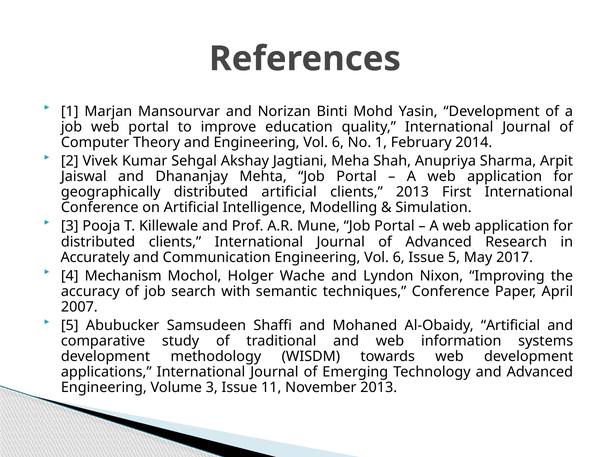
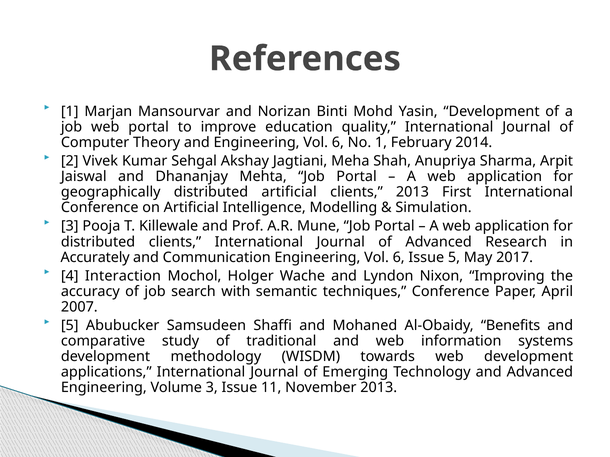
Mechanism: Mechanism -> Interaction
Al-Obaidy Artificial: Artificial -> Benefits
